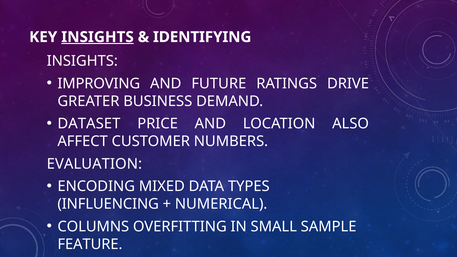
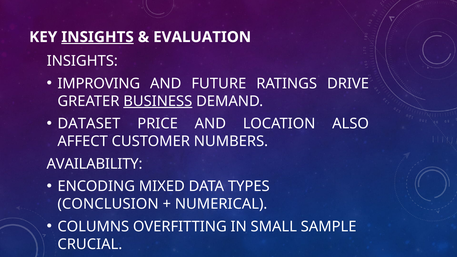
IDENTIFYING: IDENTIFYING -> EVALUATION
BUSINESS underline: none -> present
EVALUATION: EVALUATION -> AVAILABILITY
INFLUENCING: INFLUENCING -> CONCLUSION
FEATURE at (90, 244): FEATURE -> CRUCIAL
